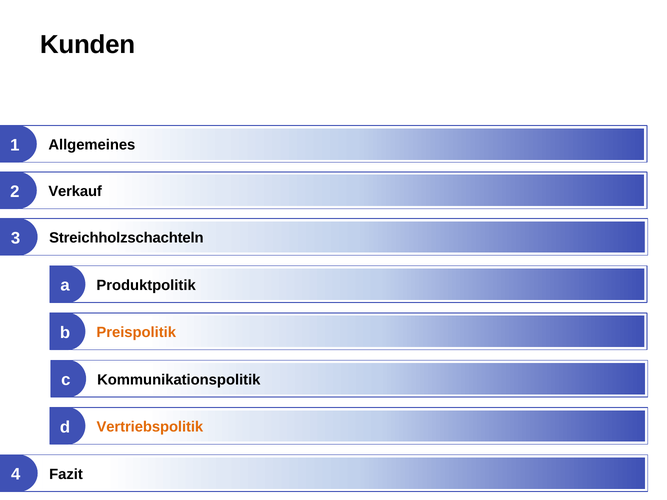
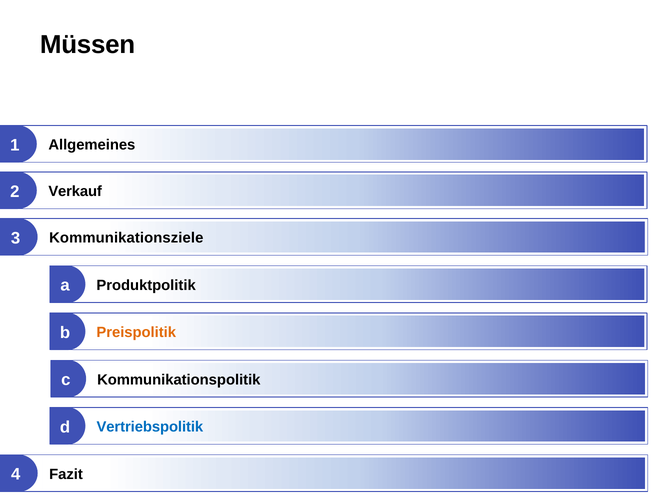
Kunden: Kunden -> Müssen
Streichholzschachteln: Streichholzschachteln -> Kommunikationsziele
Vertriebspolitik colour: orange -> blue
